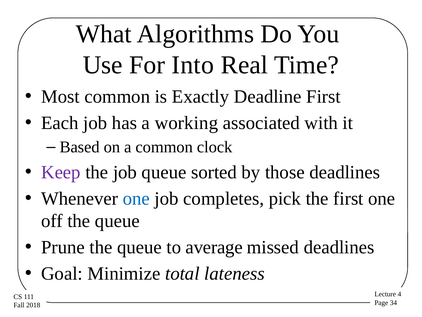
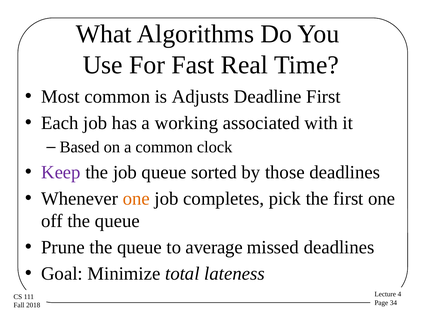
Into: Into -> Fast
Exactly: Exactly -> Adjusts
one at (136, 198) colour: blue -> orange
